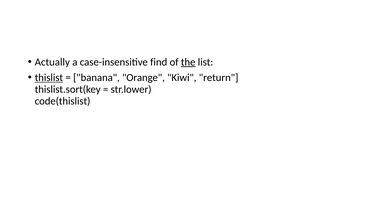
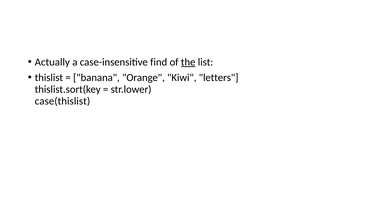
thislist underline: present -> none
return: return -> letters
code(thislist: code(thislist -> case(thislist
